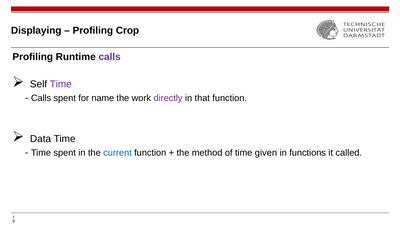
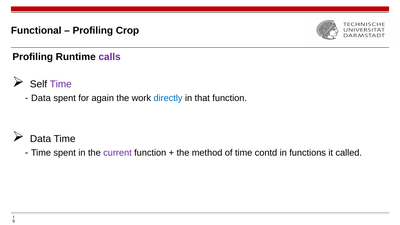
Displaying: Displaying -> Functional
Calls at (41, 98): Calls -> Data
name: name -> again
directly colour: purple -> blue
current colour: blue -> purple
given: given -> contd
